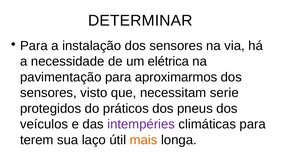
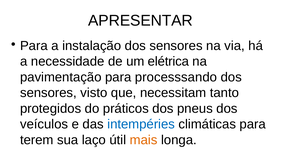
DETERMINAR: DETERMINAR -> APRESENTAR
aproximarmos: aproximarmos -> processsando
serie: serie -> tanto
intempéries colour: purple -> blue
